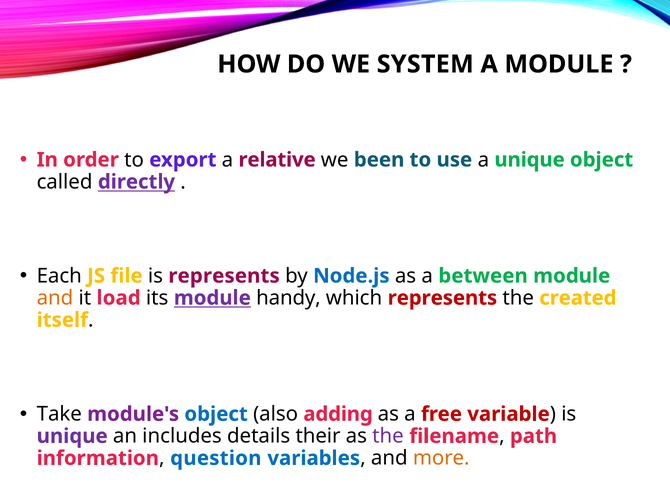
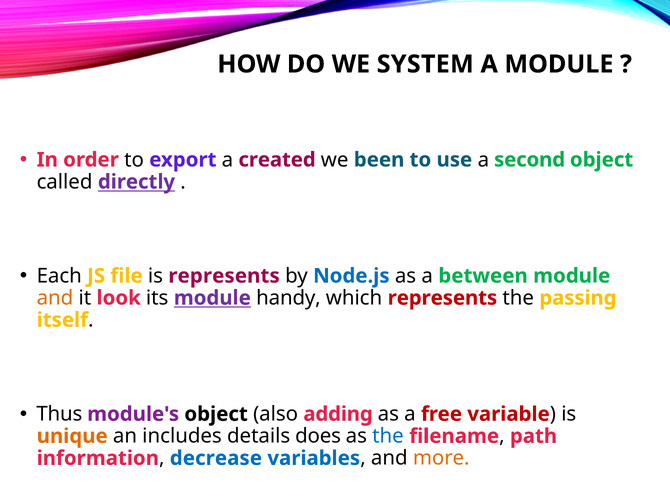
relative: relative -> created
a unique: unique -> second
load: load -> look
created: created -> passing
Take: Take -> Thus
object at (216, 415) colour: blue -> black
unique at (72, 437) colour: purple -> orange
their: their -> does
the at (388, 437) colour: purple -> blue
question: question -> decrease
